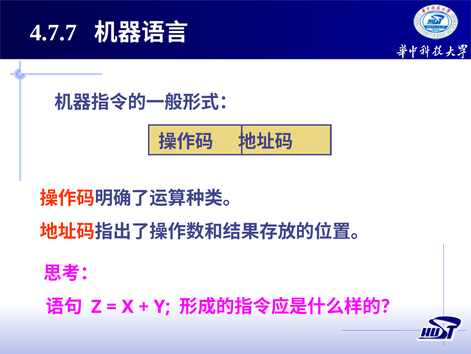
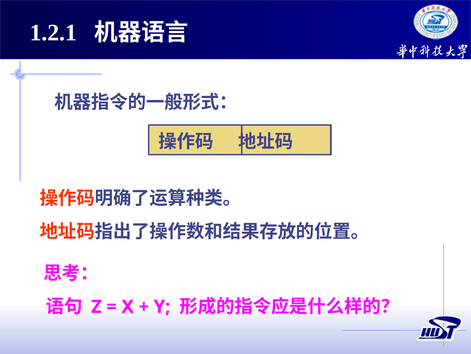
4.7.7: 4.7.7 -> 1.2.1
